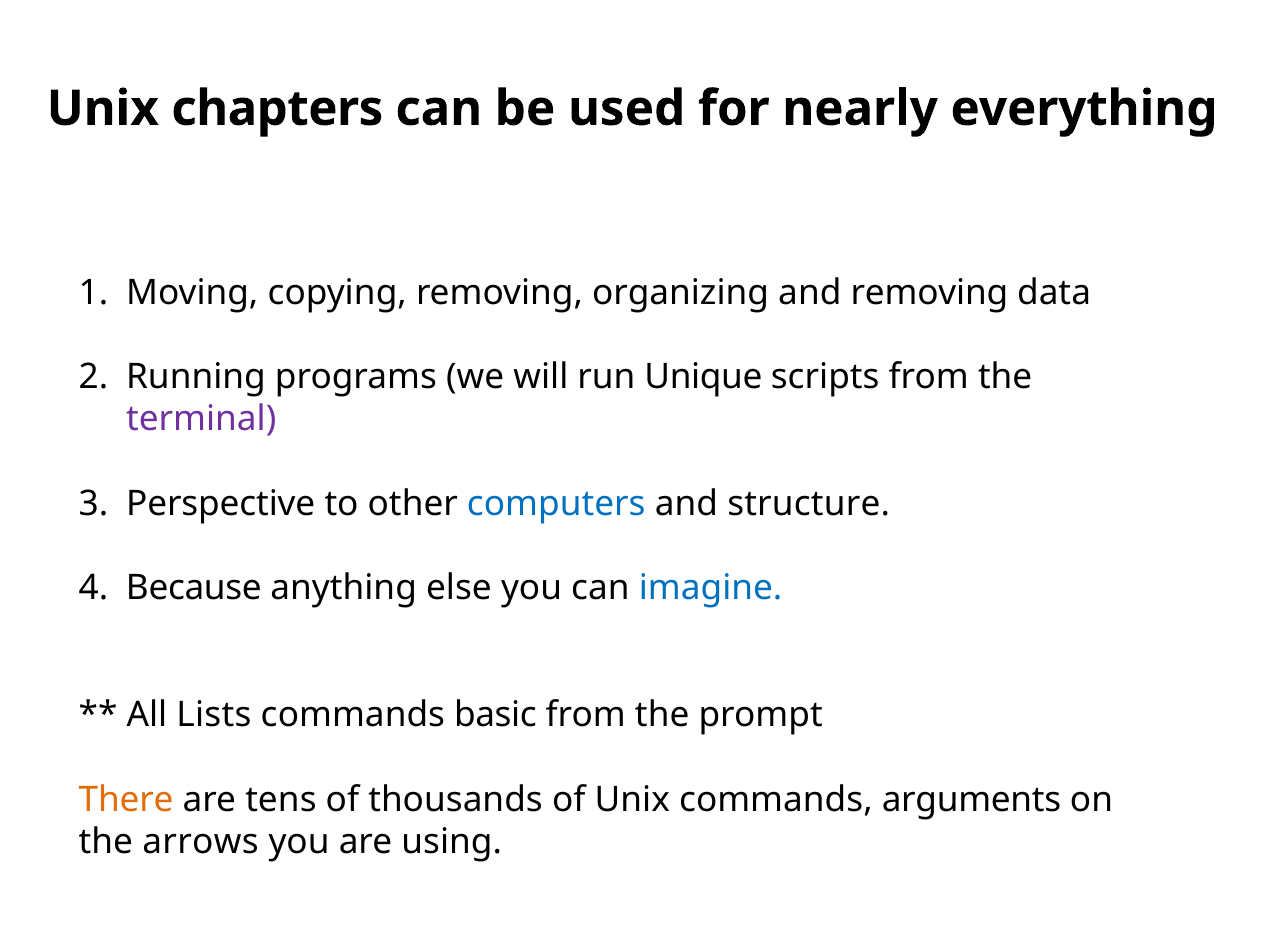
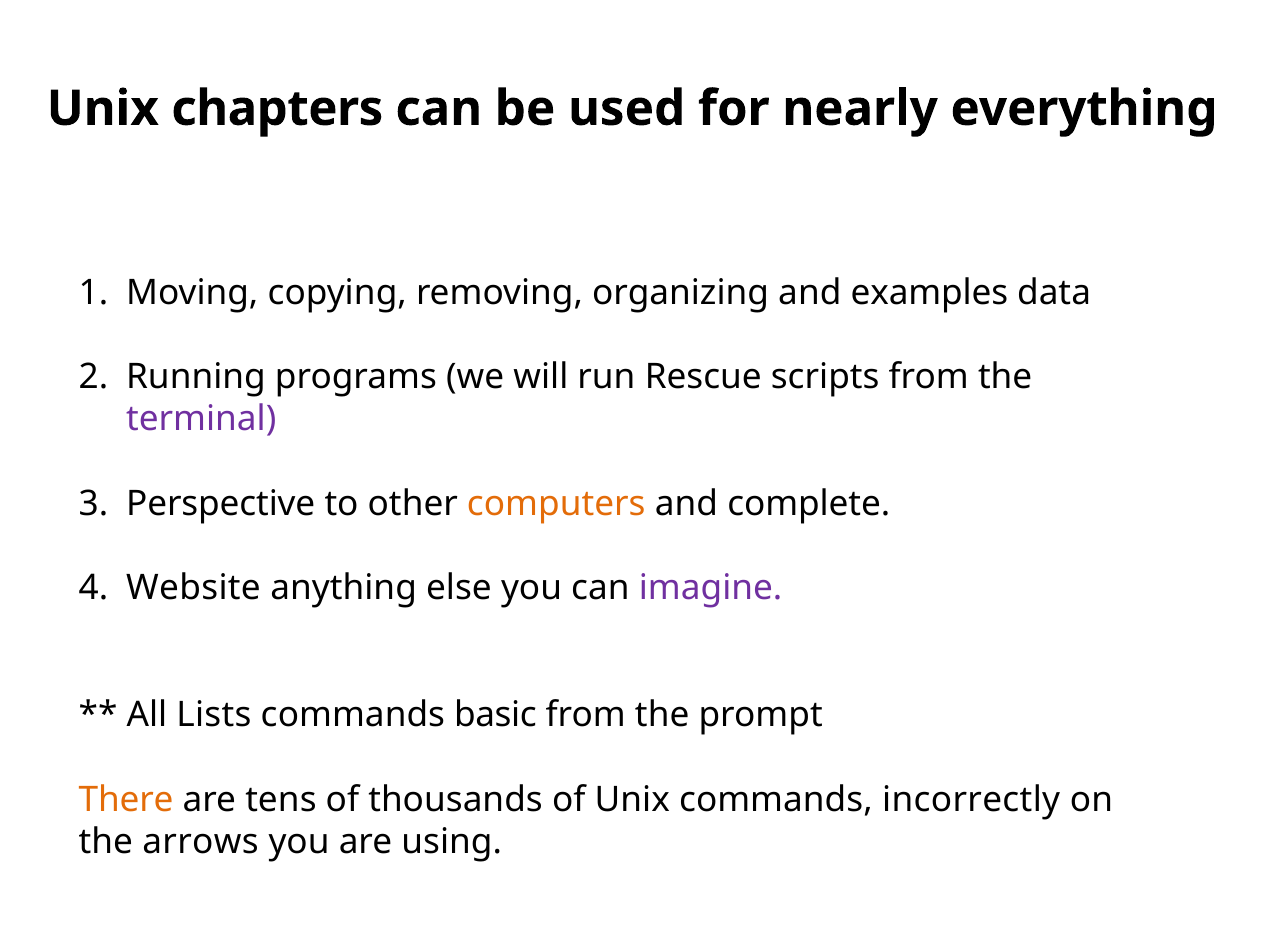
and removing: removing -> examples
Unique: Unique -> Rescue
computers colour: blue -> orange
structure: structure -> complete
Because: Because -> Website
imagine colour: blue -> purple
arguments: arguments -> incorrectly
